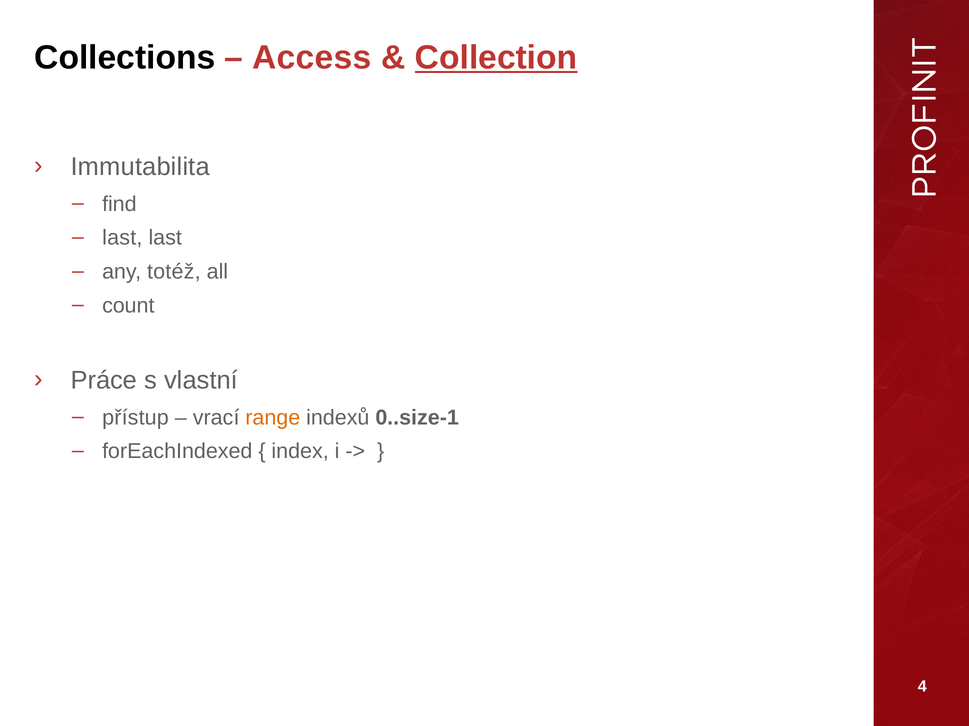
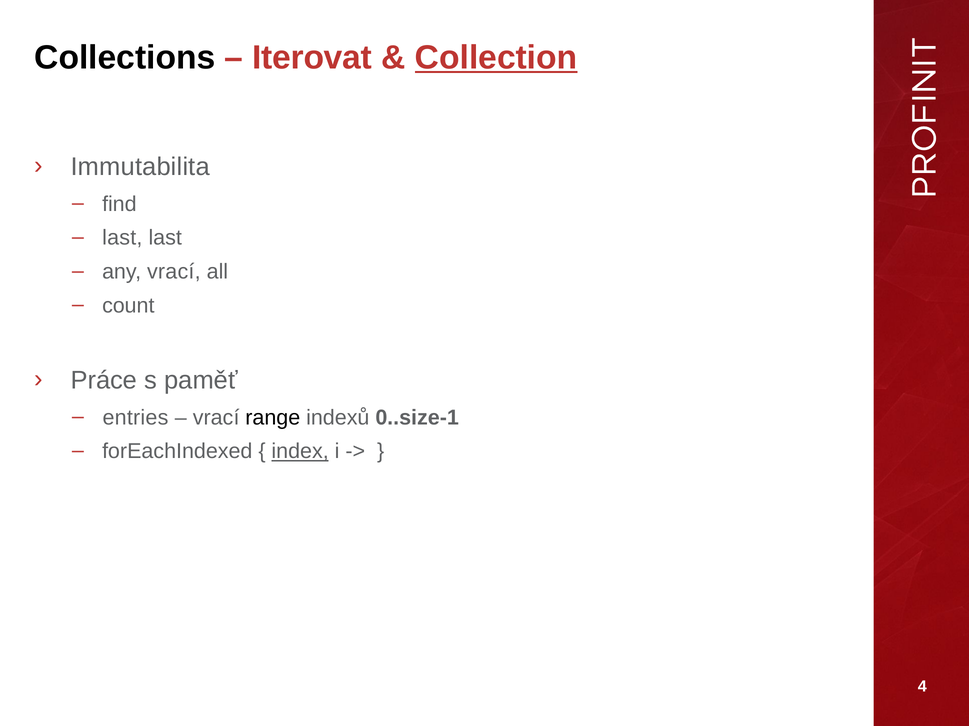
Access: Access -> Iterovat
any totéž: totéž -> vrací
vlastní: vlastní -> paměť
přístup: přístup -> entries
range colour: orange -> black
index underline: none -> present
